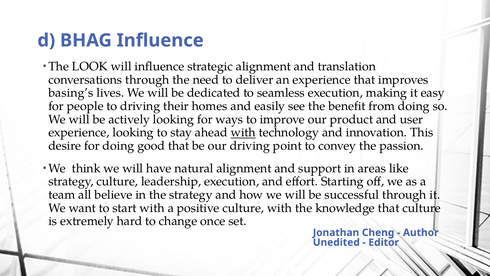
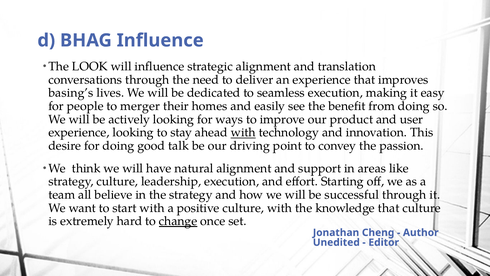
to driving: driving -> merger
good that: that -> talk
change underline: none -> present
